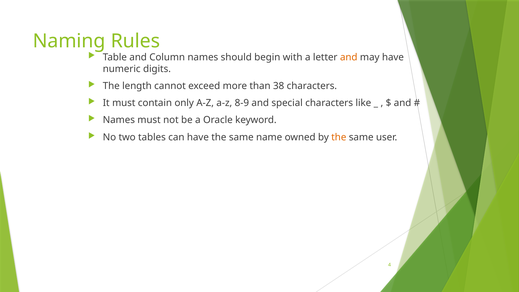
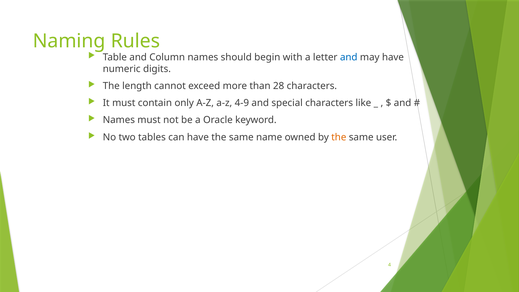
and at (349, 57) colour: orange -> blue
38: 38 -> 28
8-9: 8-9 -> 4-9
